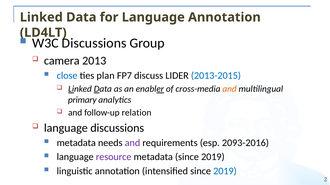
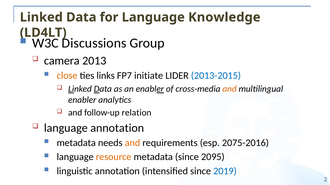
Language Annotation: Annotation -> Knowledge
close colour: blue -> orange
plan: plan -> links
discuss: discuss -> initiate
primary at (82, 100): primary -> enabler
language discussions: discussions -> annotation
and at (132, 143) colour: purple -> orange
2093-2016: 2093-2016 -> 2075-2016
resource colour: purple -> orange
metadata since 2019: 2019 -> 2095
